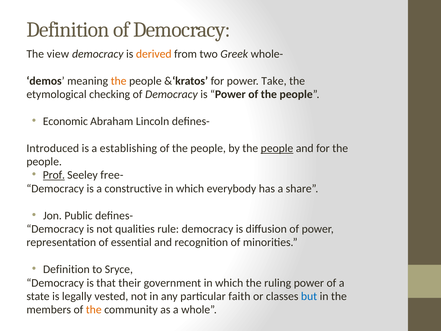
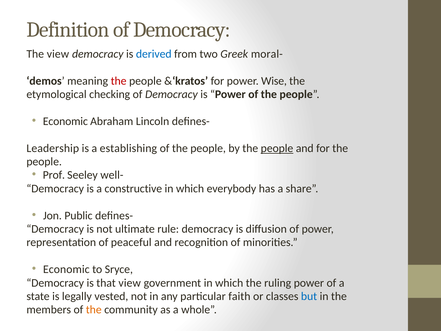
derived colour: orange -> blue
whole-: whole- -> moral-
the at (119, 81) colour: orange -> red
Take: Take -> Wise
Introduced: Introduced -> Leadership
Prof underline: present -> none
free-: free- -> well-
qualities: qualities -> ultimate
essential: essential -> peaceful
Definition at (66, 269): Definition -> Economic
that their: their -> view
